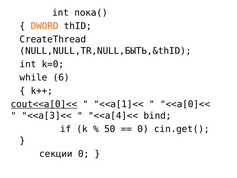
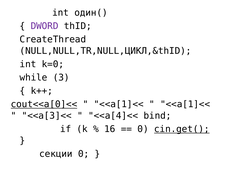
пока(: пока( -> один(
DWORD colour: orange -> purple
NULL,NULL,TR,NULL,БЫТЬ,&thID: NULL,NULL,TR,NULL,БЫТЬ,&thID -> NULL,NULL,TR,NULL,ЦИКЛ,&thID
6: 6 -> 3
<<a[0]<< at (185, 104): <<a[0]<< -> <<a[1]<<
50: 50 -> 16
cin.get( underline: none -> present
